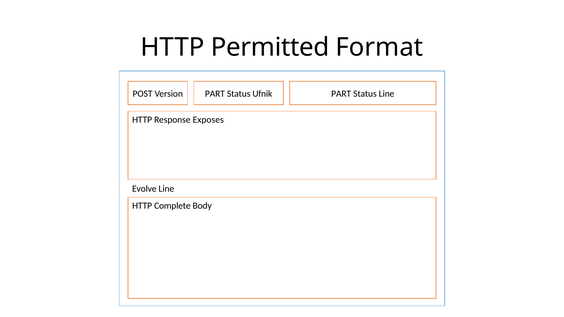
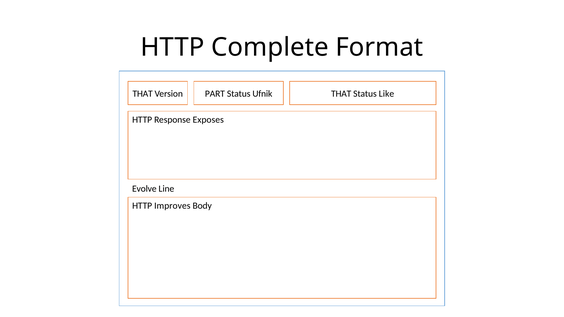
Permitted: Permitted -> Complete
POST at (143, 94): POST -> THAT
PART at (341, 94): PART -> THAT
Status Line: Line -> Like
Complete: Complete -> Improves
